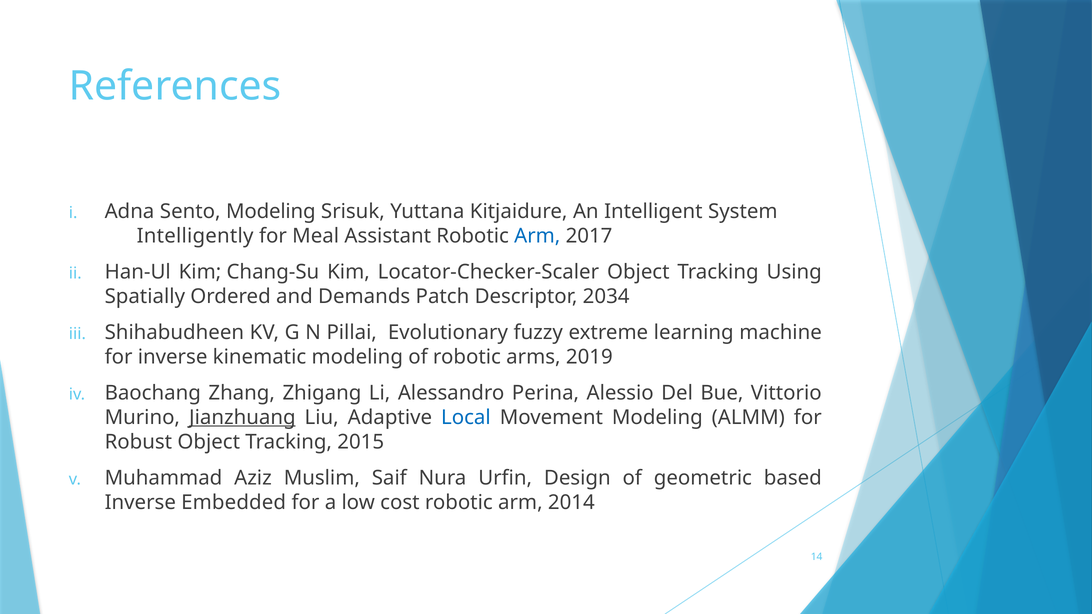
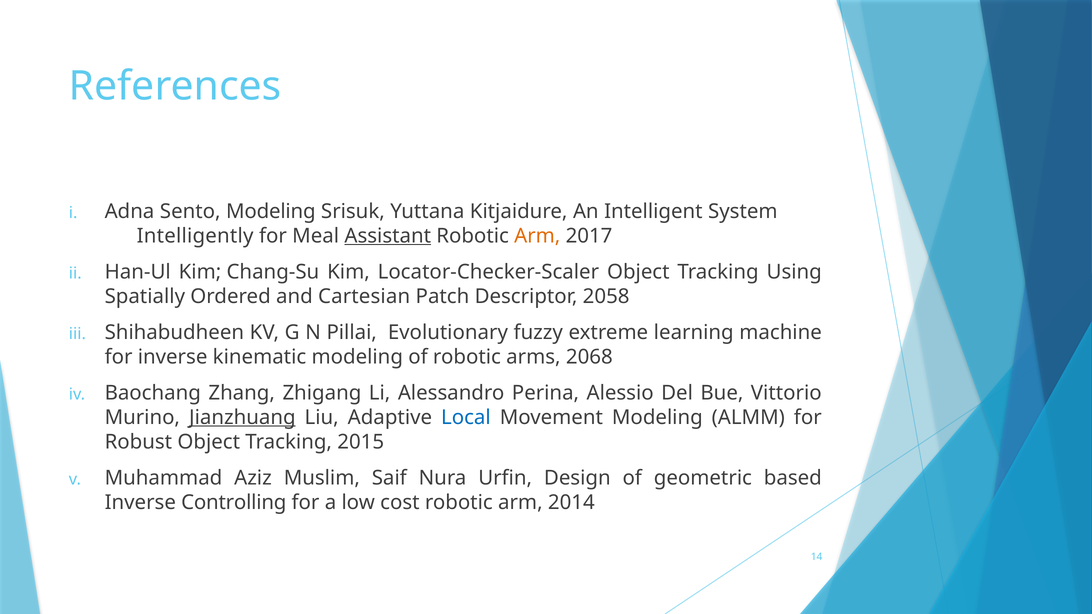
Assistant underline: none -> present
Arm at (537, 236) colour: blue -> orange
Demands: Demands -> Cartesian
2034: 2034 -> 2058
2019: 2019 -> 2068
Embedded: Embedded -> Controlling
